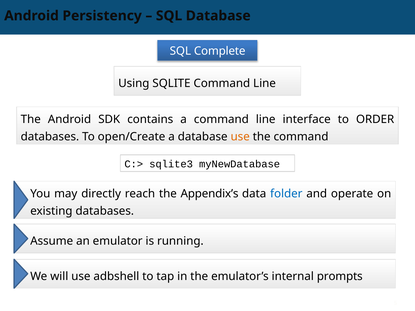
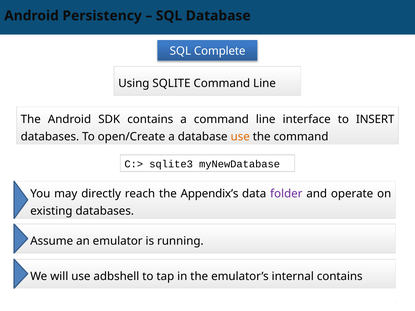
ORDER: ORDER -> INSERT
folder colour: blue -> purple
internal prompts: prompts -> contains
